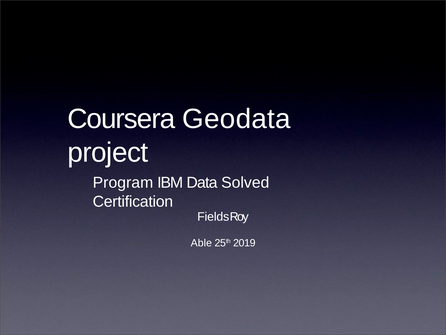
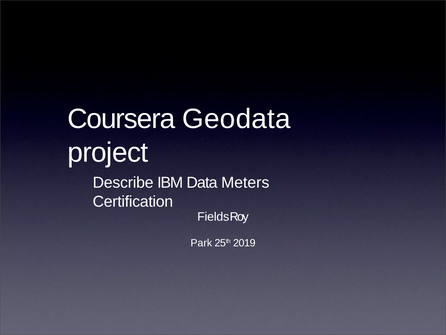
Program: Program -> Describe
Solved: Solved -> Meters
Able: Able -> Park
